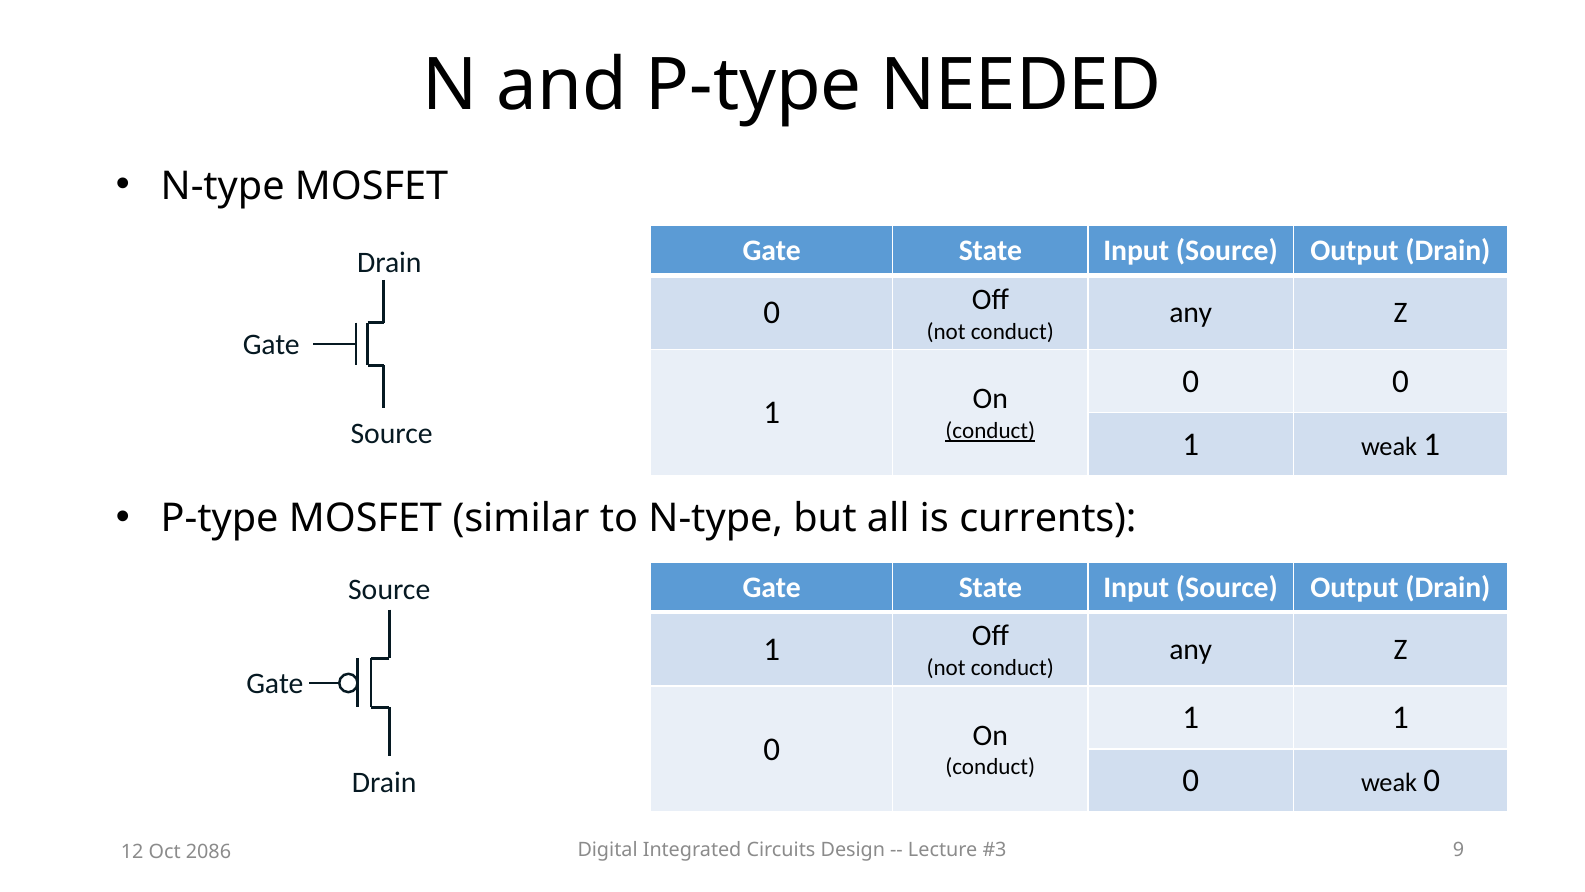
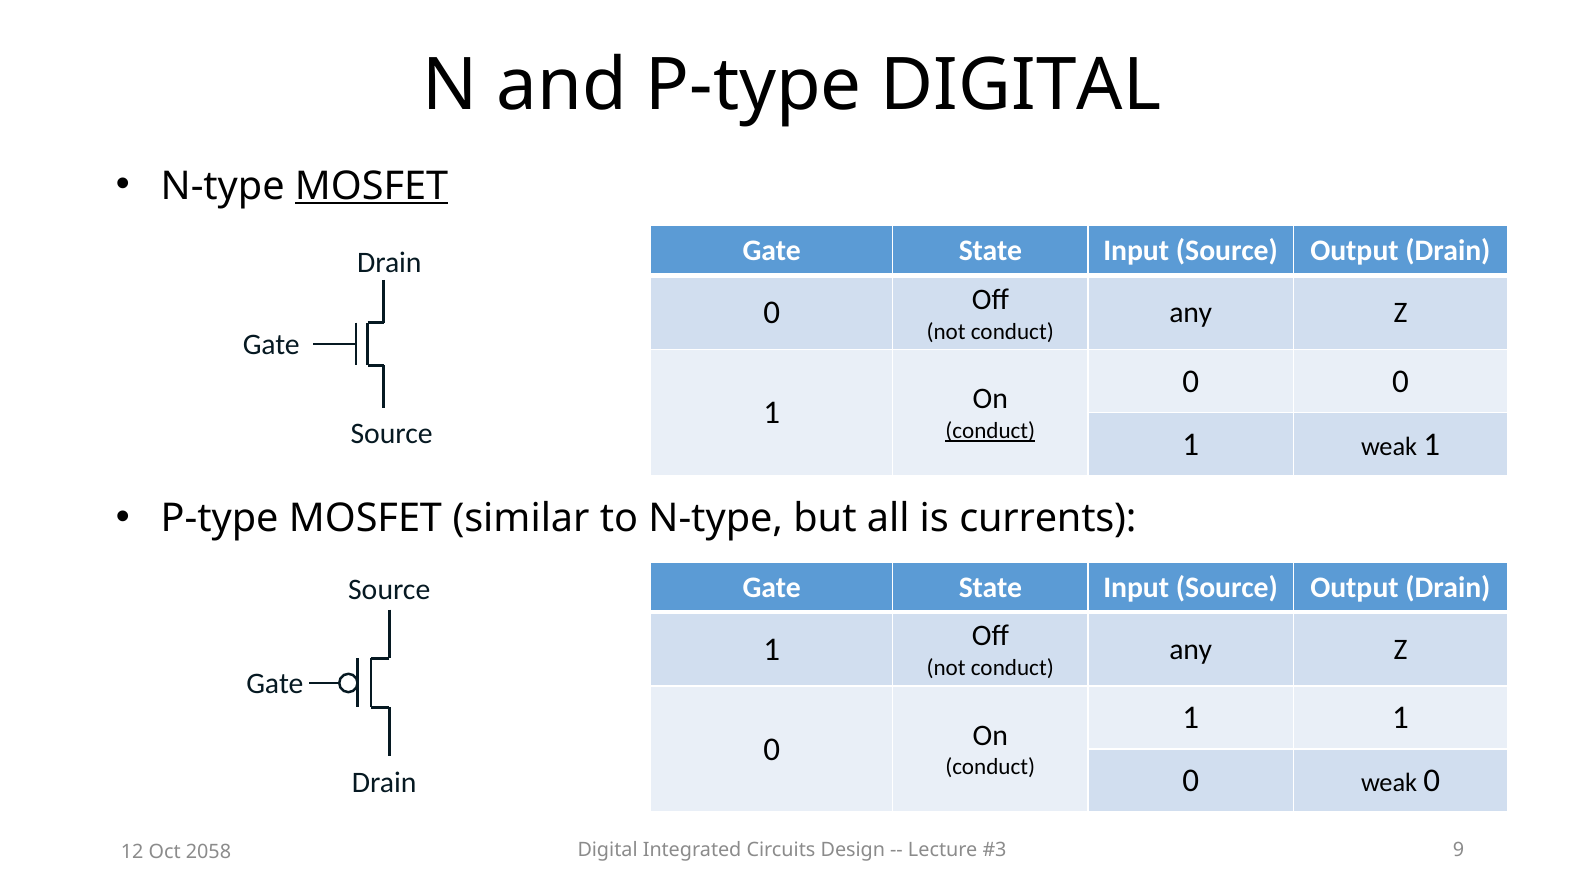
P-type NEEDED: NEEDED -> DIGITAL
MOSFET at (372, 186) underline: none -> present
2086: 2086 -> 2058
